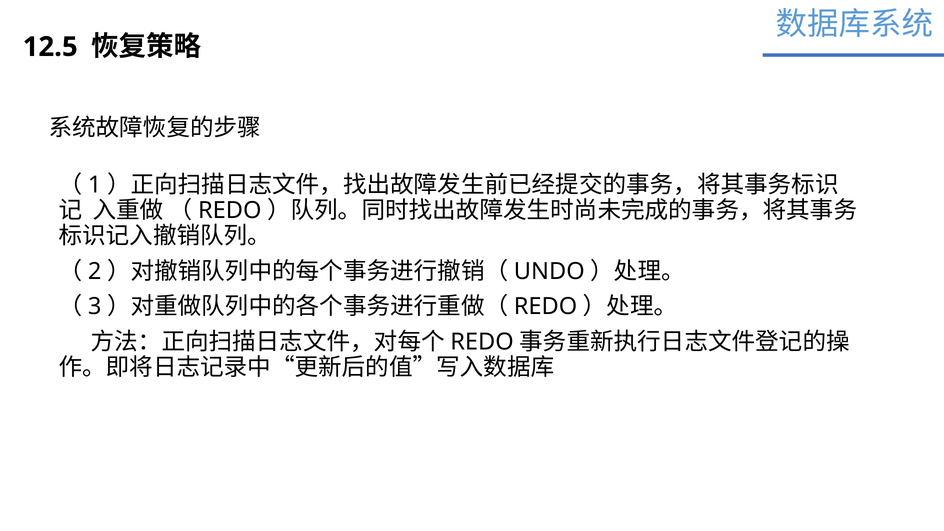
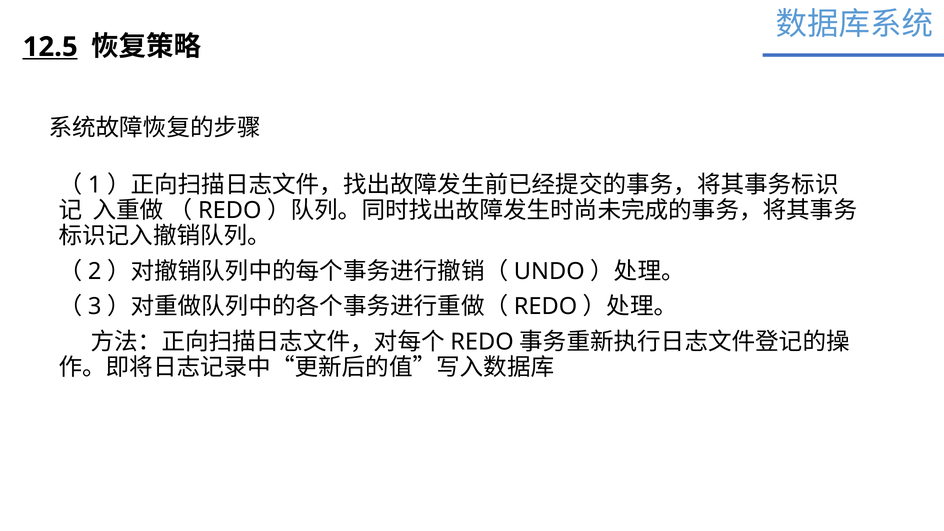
12.5 underline: none -> present
